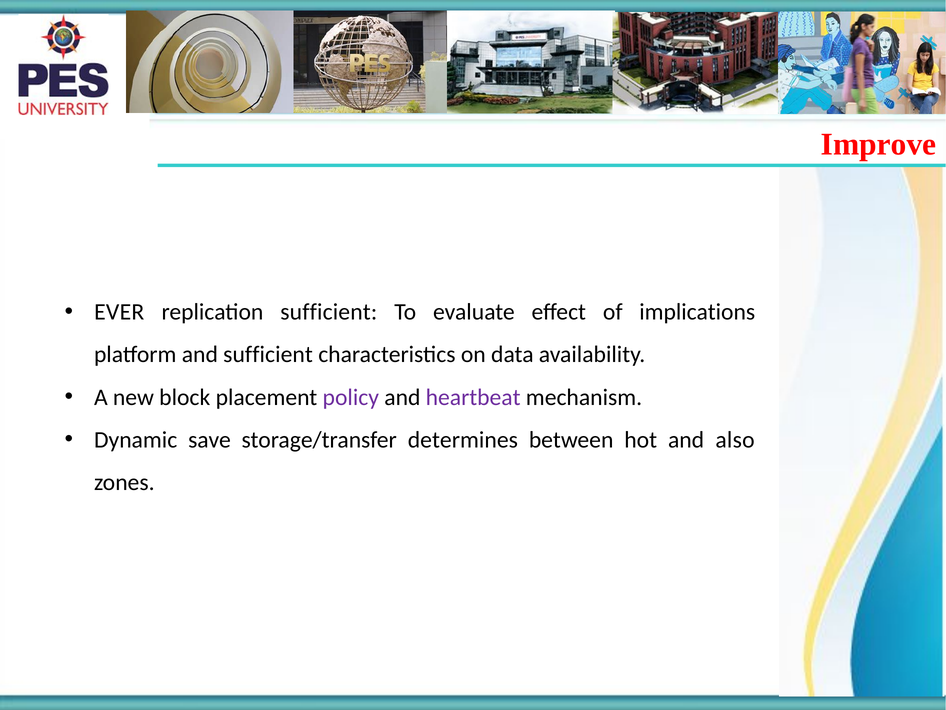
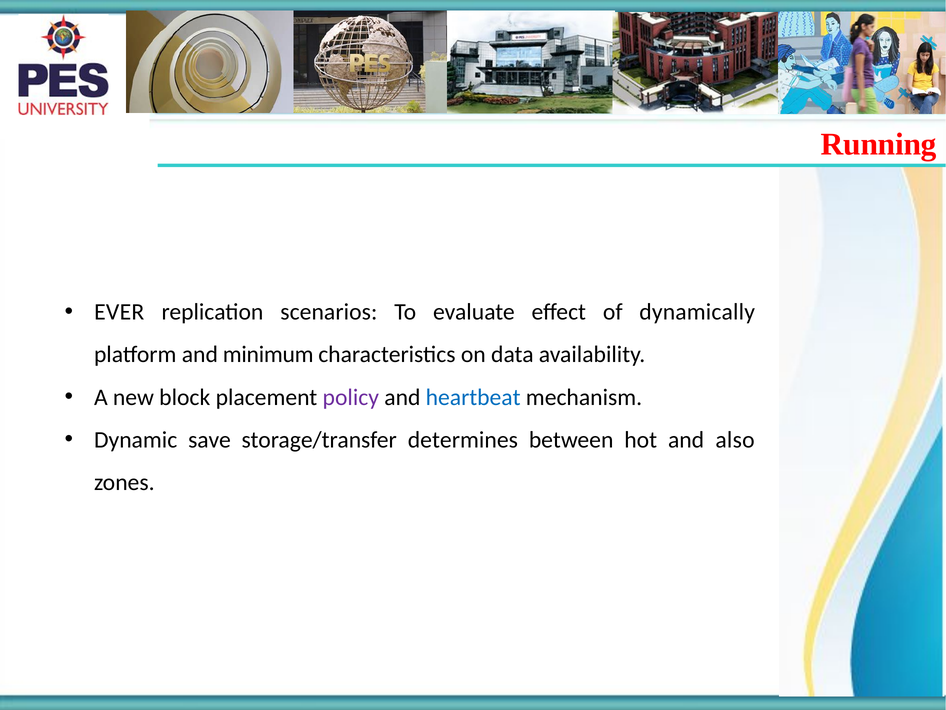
Improve: Improve -> Running
replication sufficient: sufficient -> scenarios
implications: implications -> dynamically
and sufficient: sufficient -> minimum
heartbeat colour: purple -> blue
